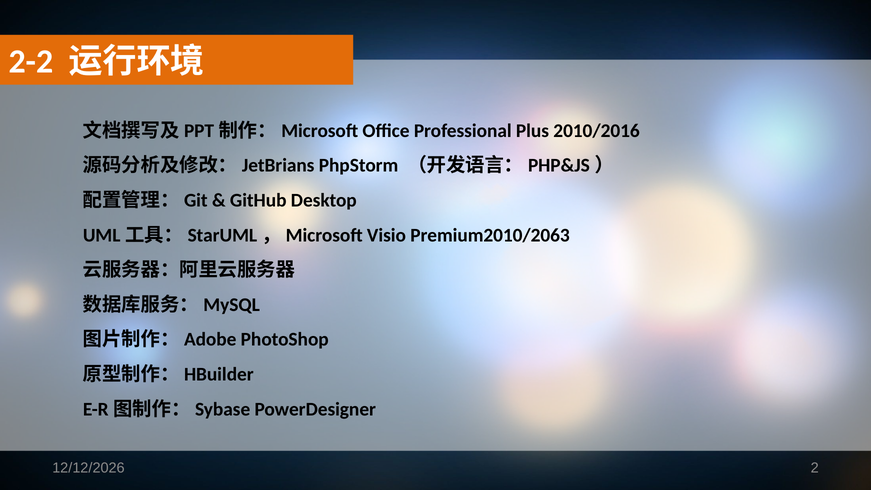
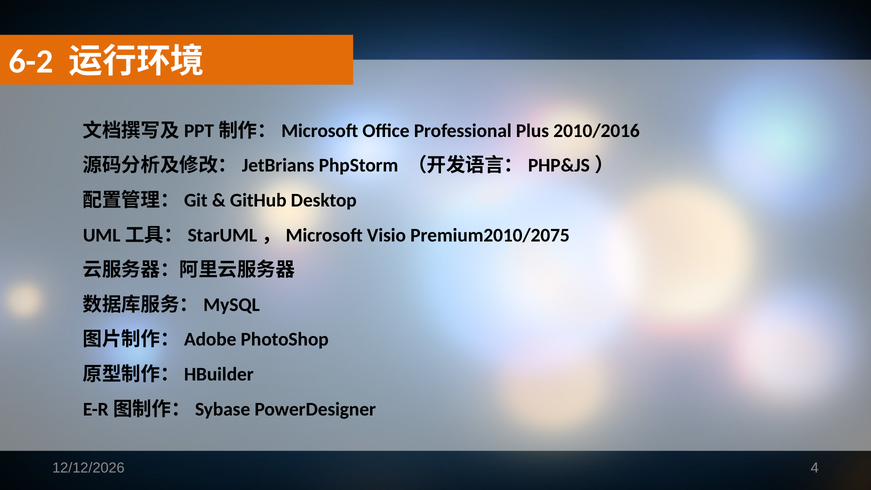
2-2: 2-2 -> 6-2
Premium2010/2063: Premium2010/2063 -> Premium2010/2075
2: 2 -> 4
